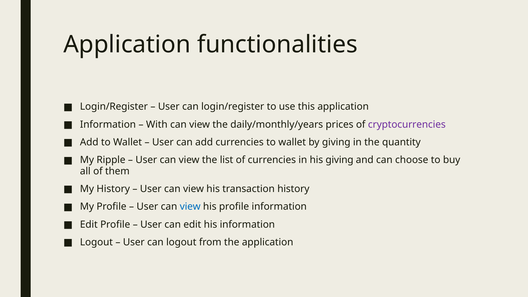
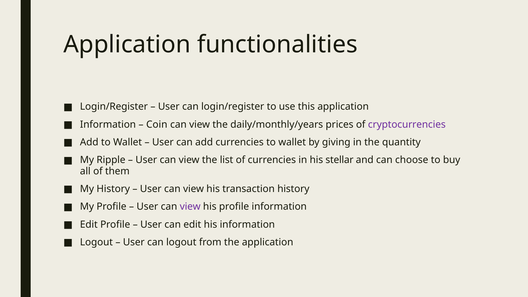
With: With -> Coin
his giving: giving -> stellar
view at (190, 207) colour: blue -> purple
